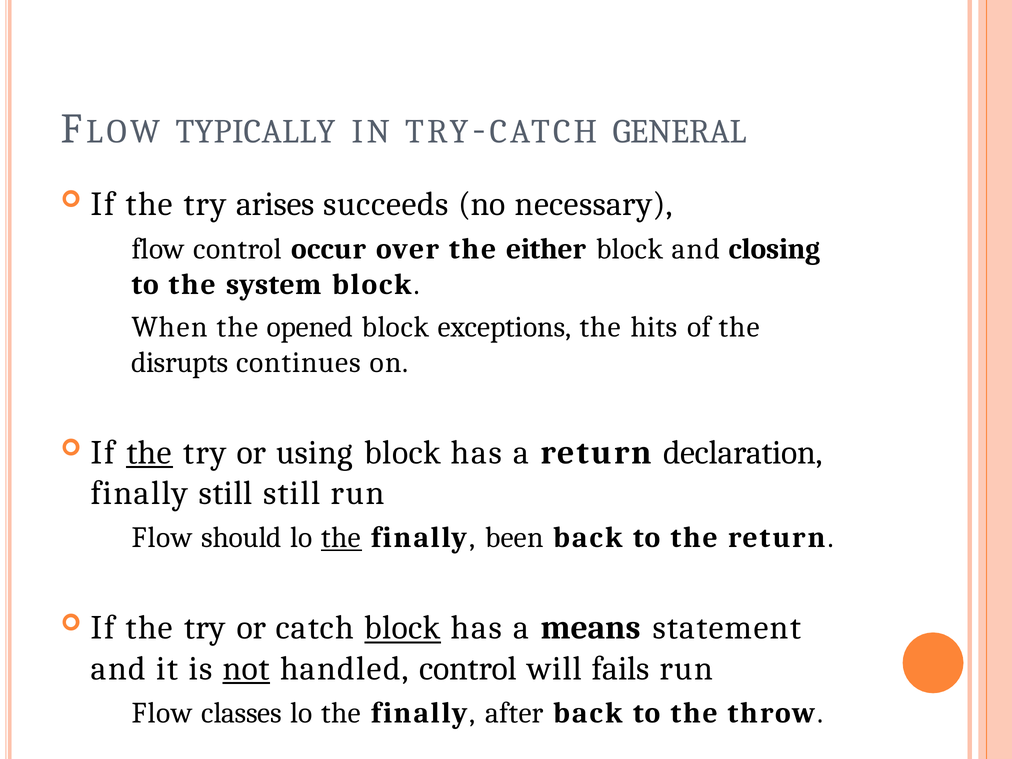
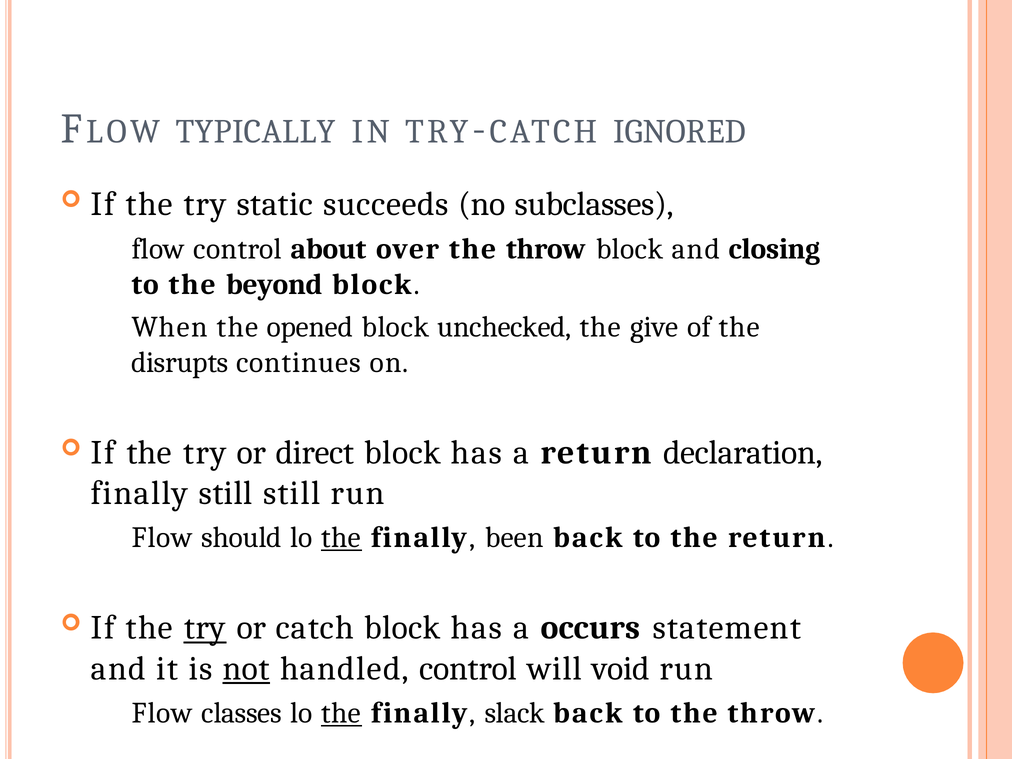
GENERAL: GENERAL -> IGNORED
arises: arises -> static
necessary: necessary -> subclasses
occur: occur -> about
over the either: either -> throw
system: system -> beyond
exceptions: exceptions -> unchecked
hits: hits -> give
the at (149, 452) underline: present -> none
using: using -> direct
try at (205, 628) underline: none -> present
block at (403, 628) underline: present -> none
means: means -> occurs
fails: fails -> void
the at (341, 713) underline: none -> present
after: after -> slack
